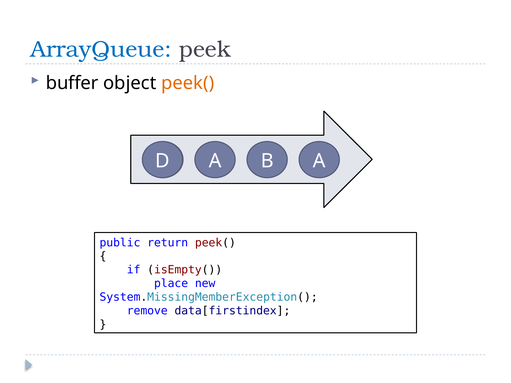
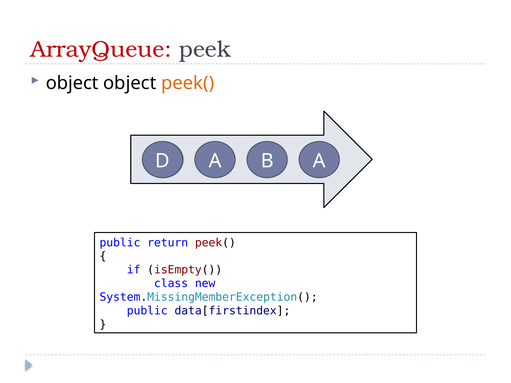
ArrayQueue colour: blue -> red
buffer at (72, 83): buffer -> object
place: place -> class
remove at (147, 311): remove -> public
